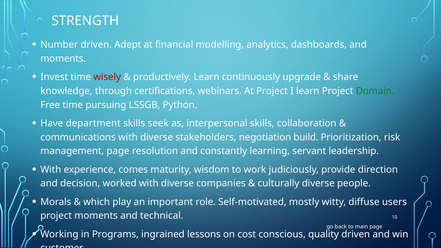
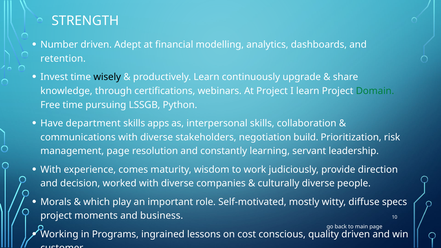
moments at (63, 59): moments -> retention
wisely colour: red -> black
seek: seek -> apps
users: users -> specs
technical: technical -> business
